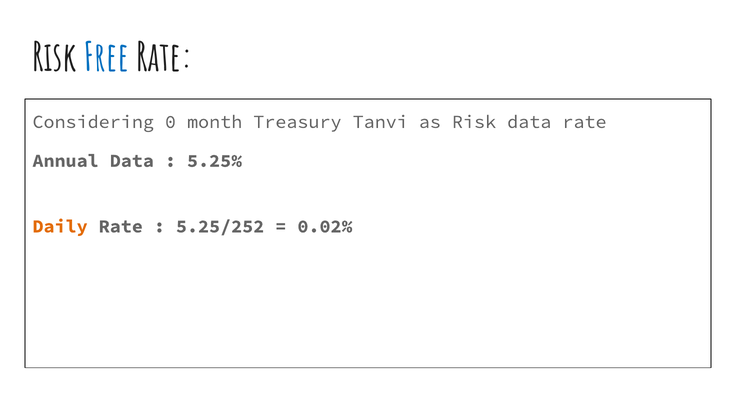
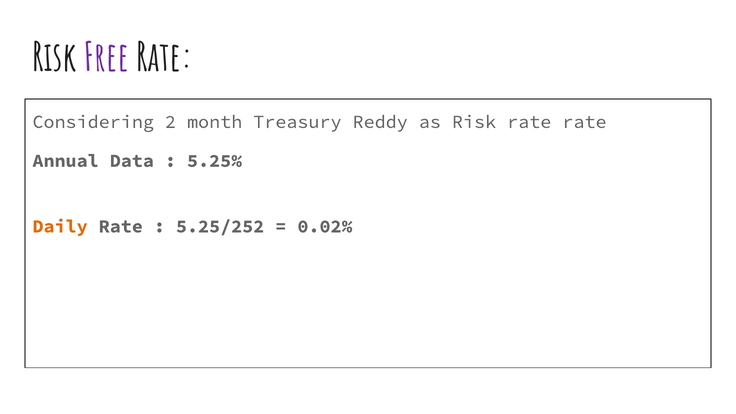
Free colour: blue -> purple
0: 0 -> 2
Tanvi: Tanvi -> Reddy
Risk data: data -> rate
